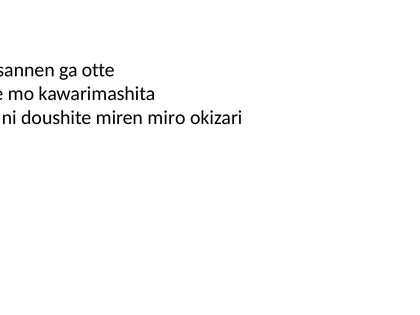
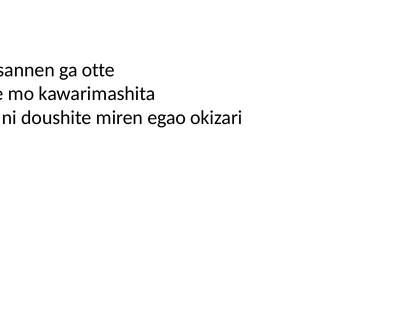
miro: miro -> egao
